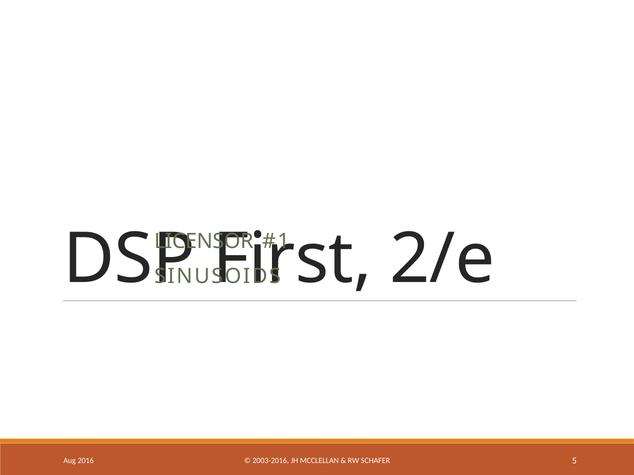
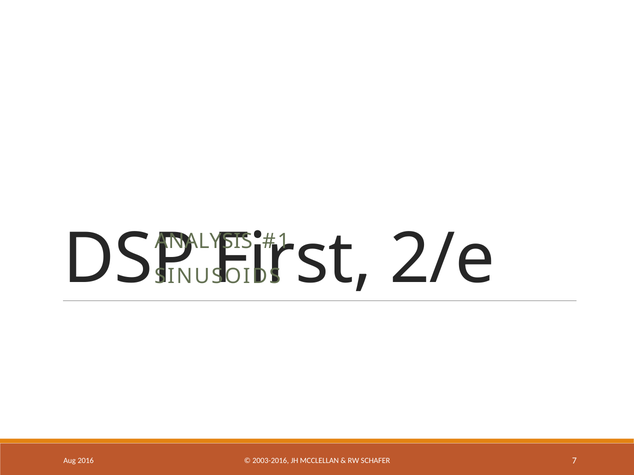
LICENSOR: LICENSOR -> ANALYSIS
5: 5 -> 7
